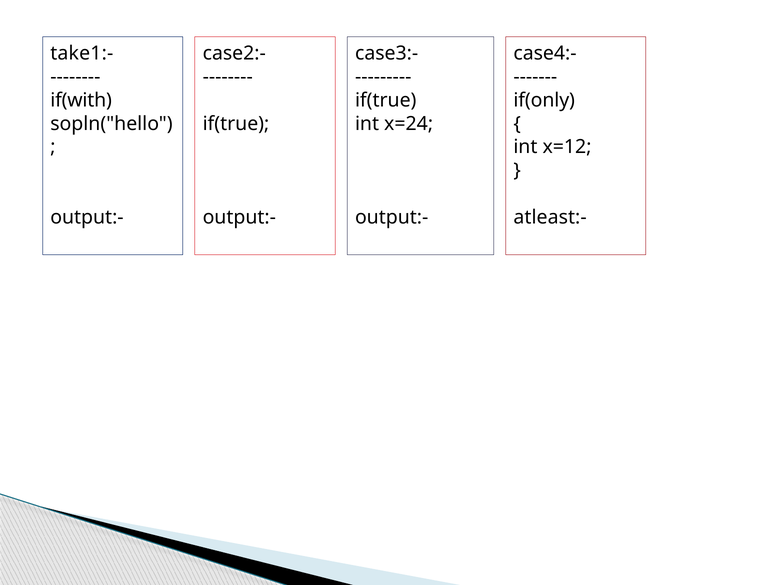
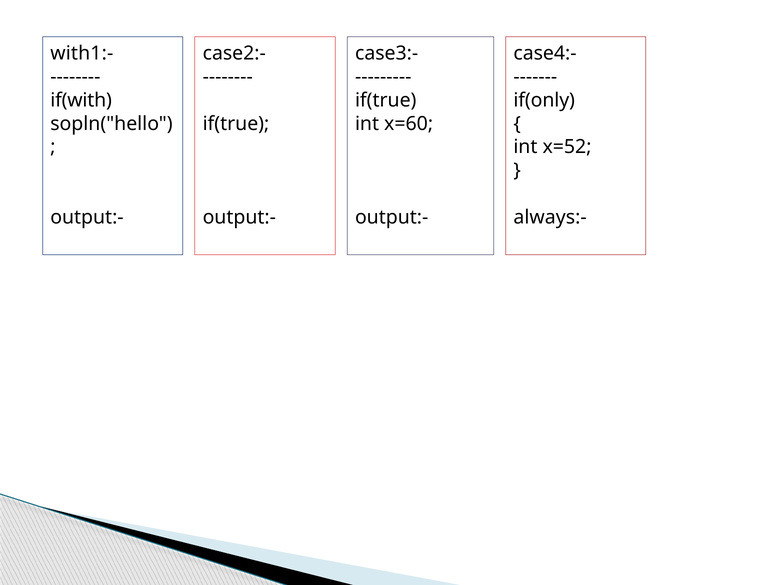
take1:-: take1:- -> with1:-
x=24: x=24 -> x=60
x=12: x=12 -> x=52
atleast:-: atleast:- -> always:-
